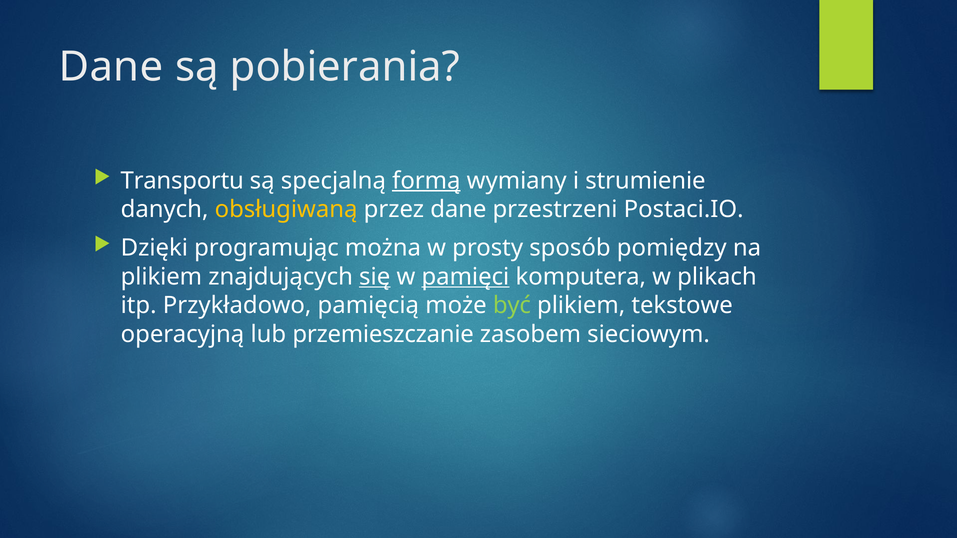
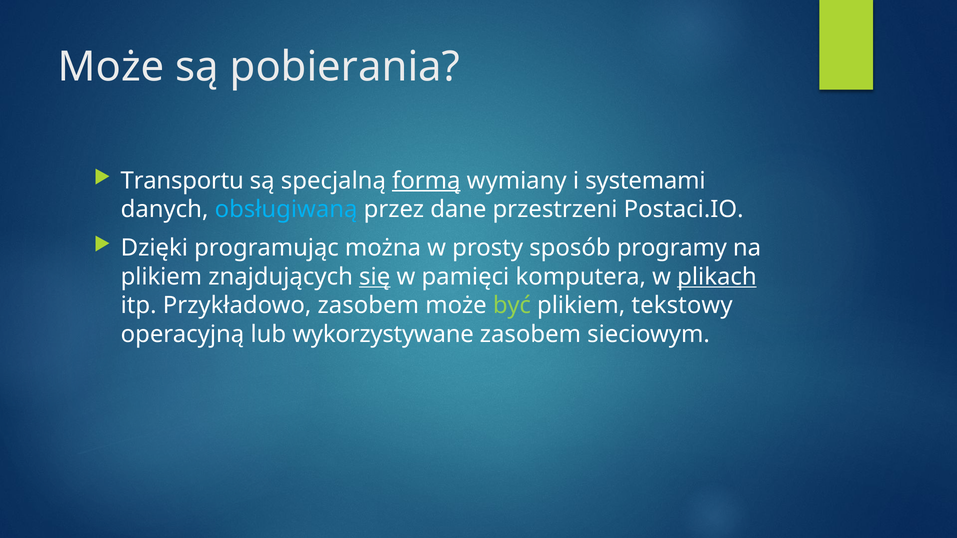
Dane at (111, 67): Dane -> Może
strumienie: strumienie -> systemami
obsługiwaną colour: yellow -> light blue
pomiędzy: pomiędzy -> programy
pamięci underline: present -> none
plikach underline: none -> present
Przykładowo pamięcią: pamięcią -> zasobem
tekstowe: tekstowe -> tekstowy
przemieszczanie: przemieszczanie -> wykorzystywane
